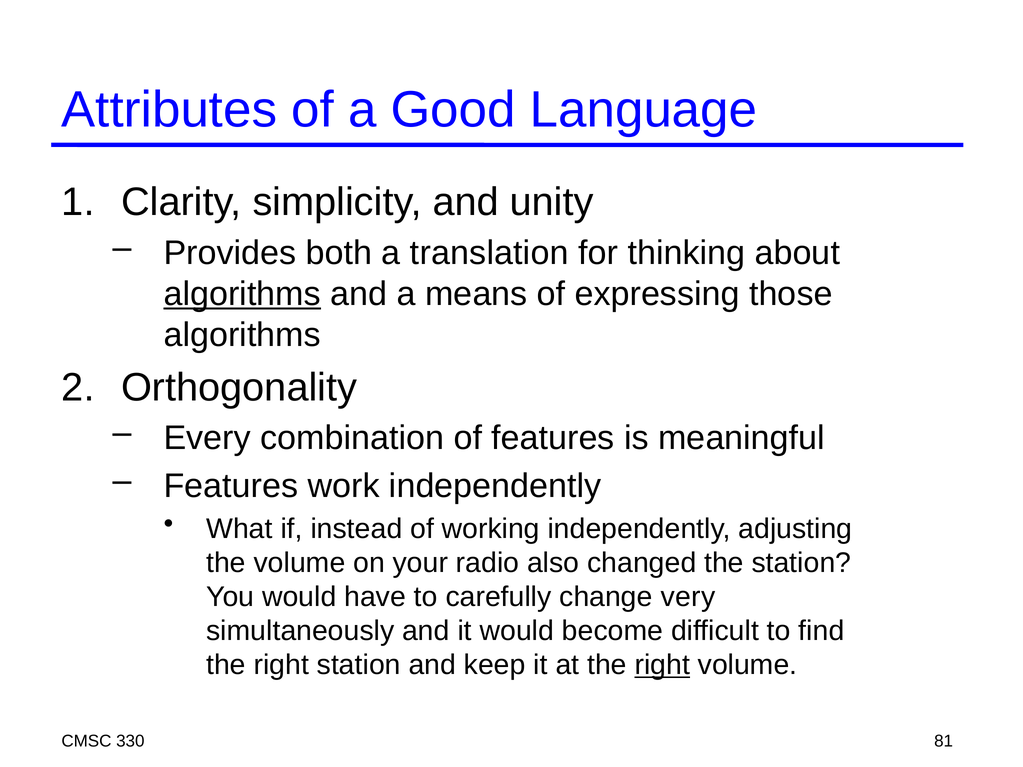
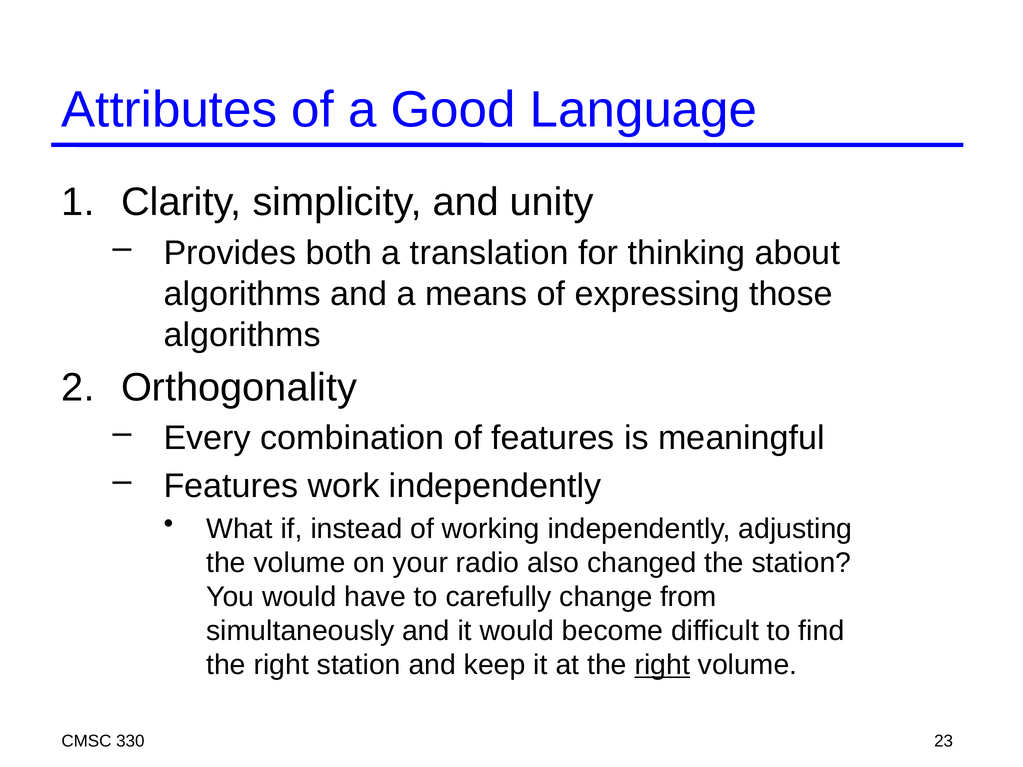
algorithms at (242, 294) underline: present -> none
very: very -> from
81: 81 -> 23
